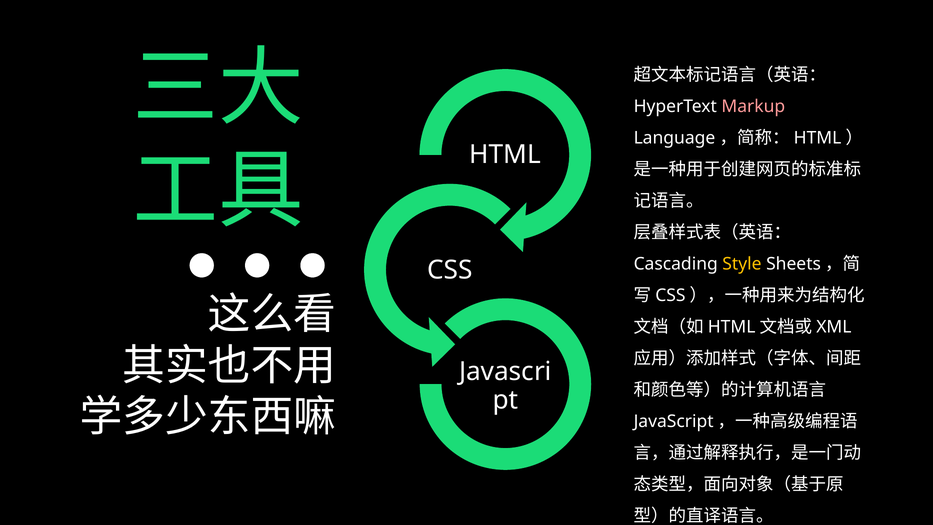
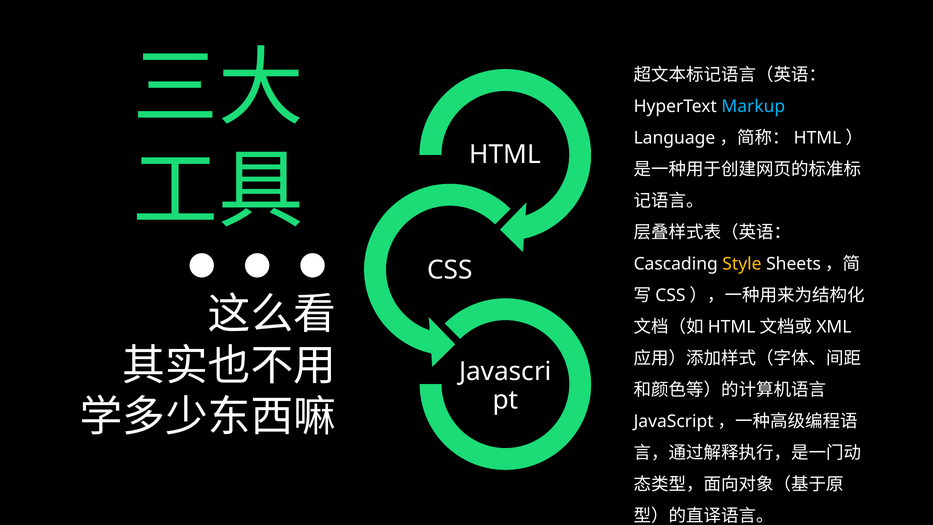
Markup colour: pink -> light blue
